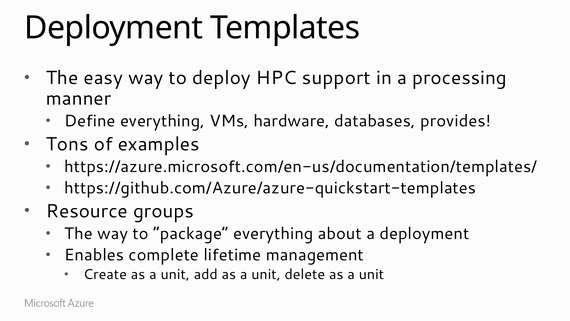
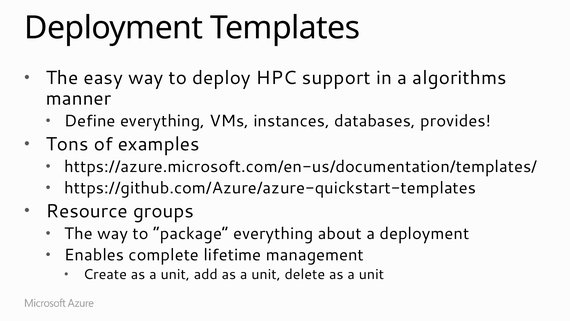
processing: processing -> algorithms
hardware: hardware -> instances
